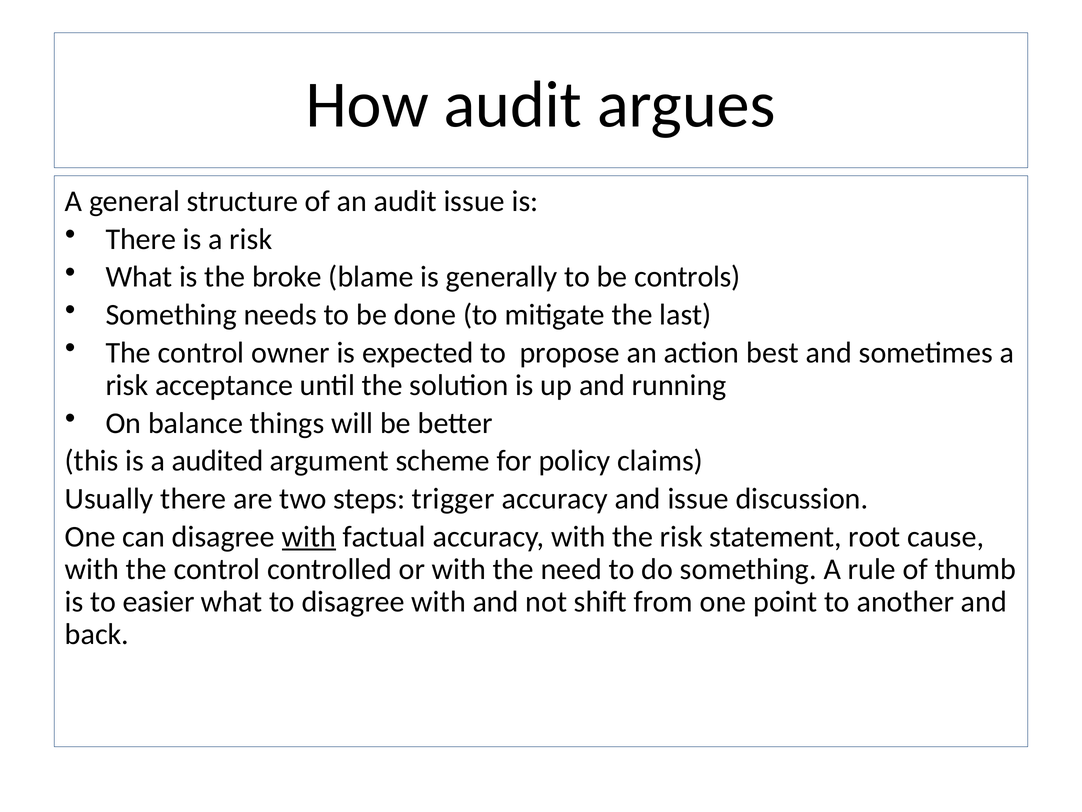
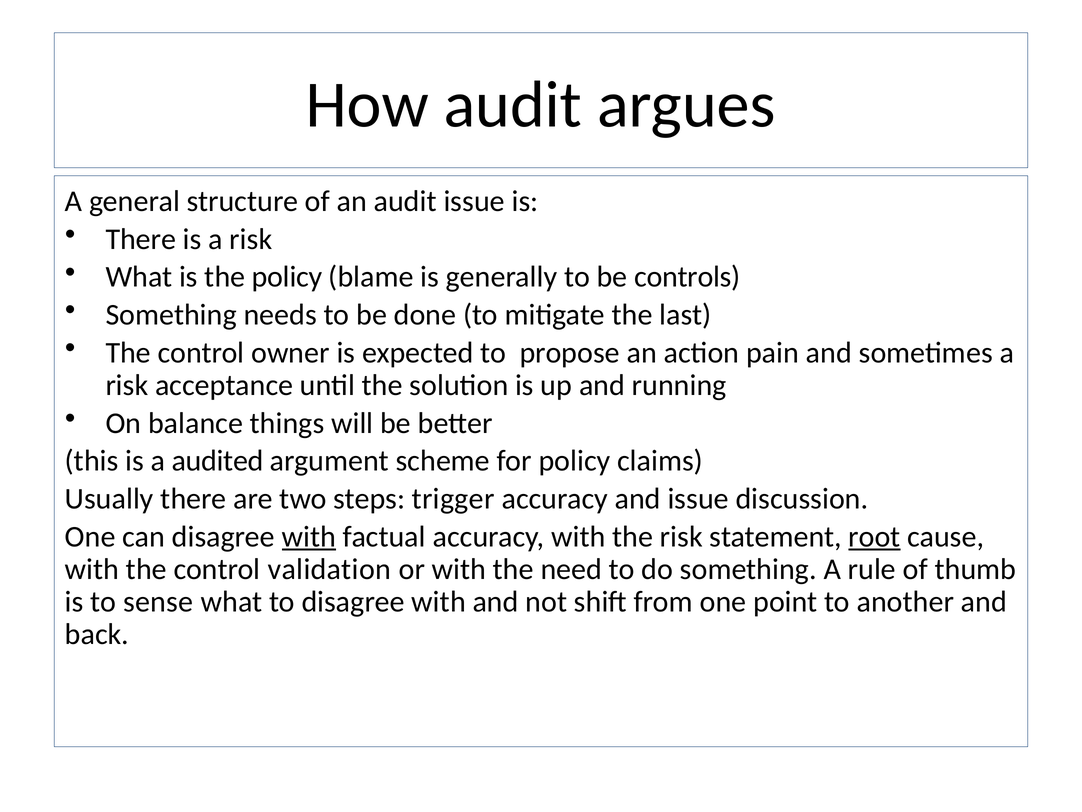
the broke: broke -> policy
best: best -> pain
root underline: none -> present
controlled: controlled -> validation
easier: easier -> sense
